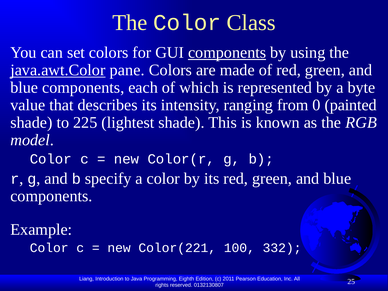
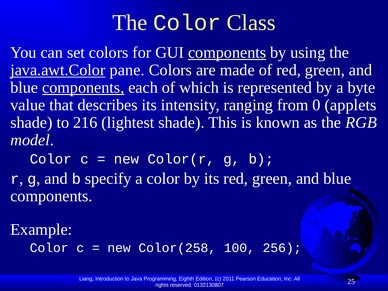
components at (83, 88) underline: none -> present
painted: painted -> applets
225: 225 -> 216
Color(221: Color(221 -> Color(258
332: 332 -> 256
